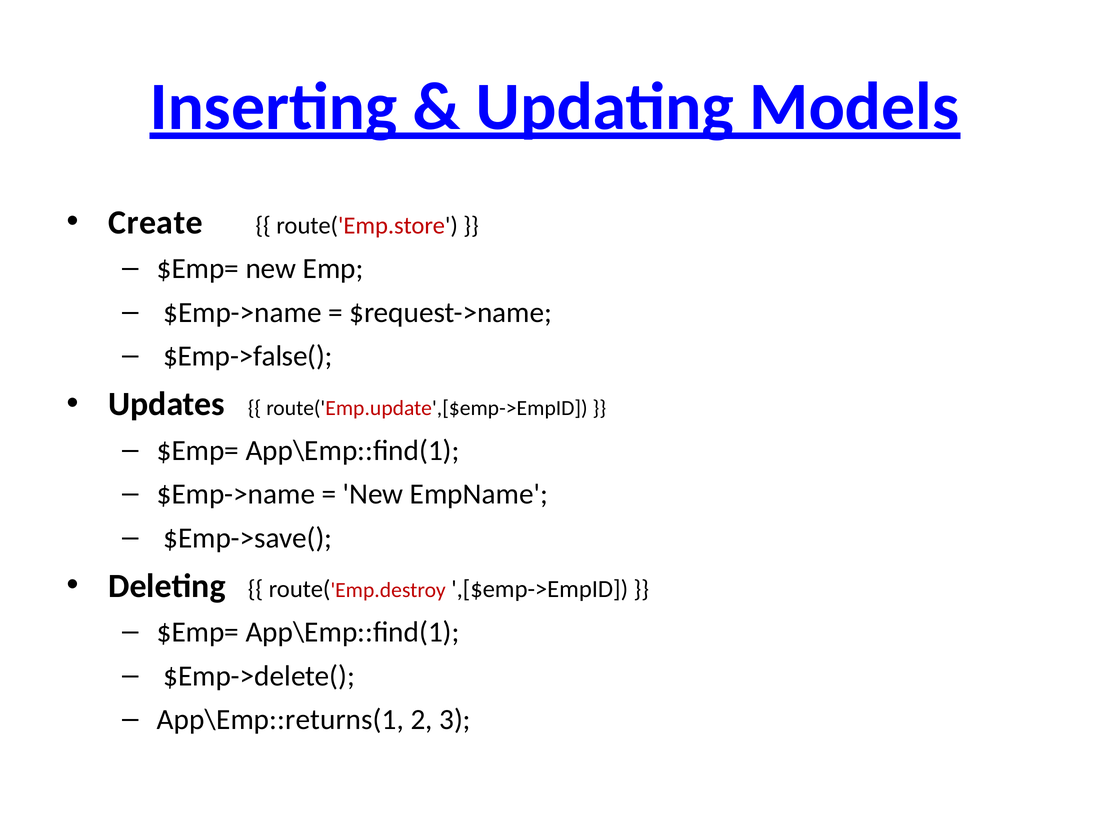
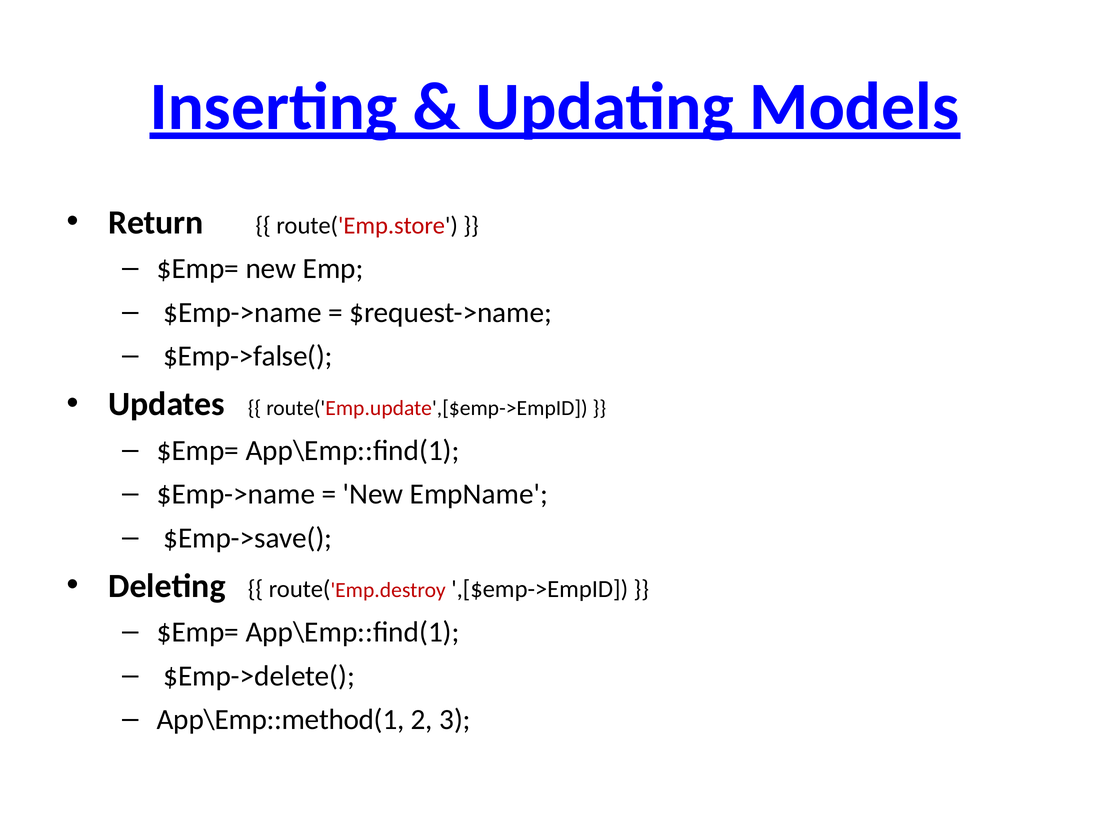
Create: Create -> Return
App\Emp::returns(1: App\Emp::returns(1 -> App\Emp::method(1
